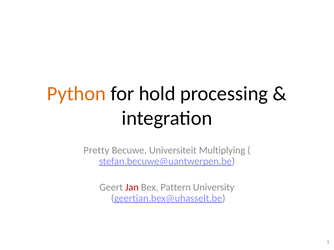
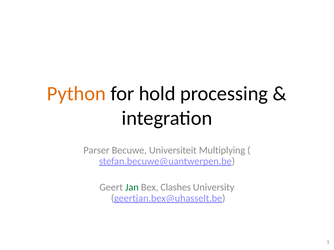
Pretty: Pretty -> Parser
Jan colour: red -> green
Pattern: Pattern -> Clashes
